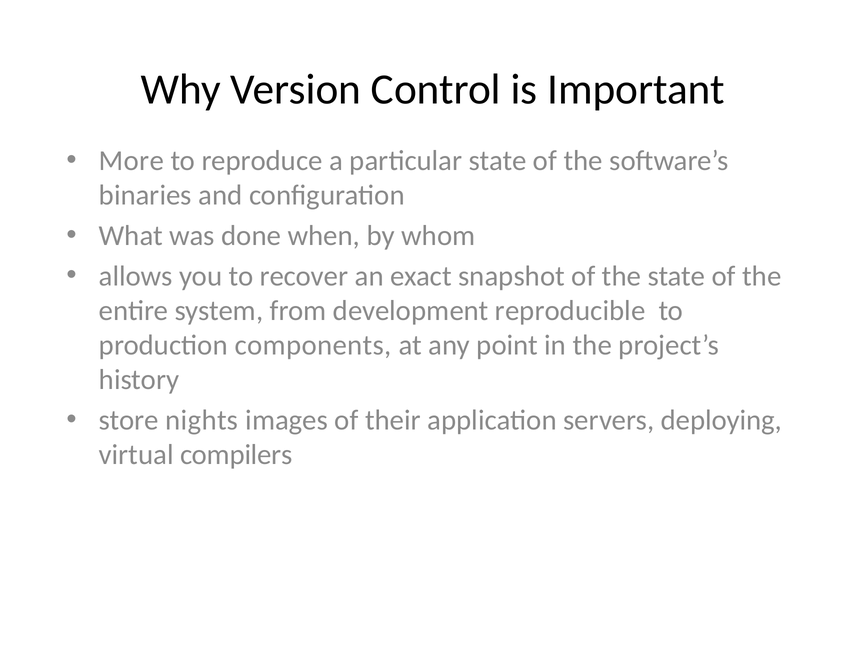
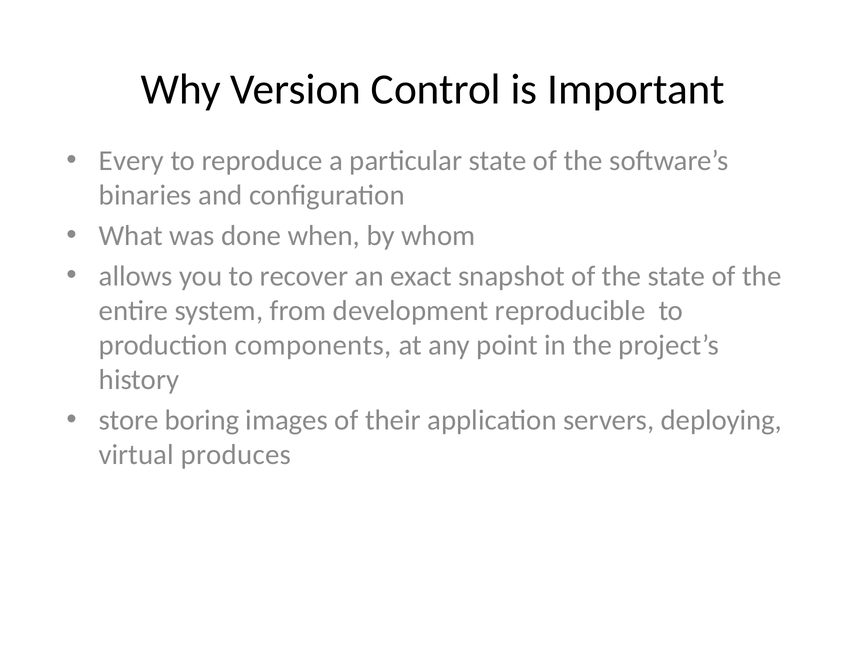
More: More -> Every
nights: nights -> boring
compilers: compilers -> produces
